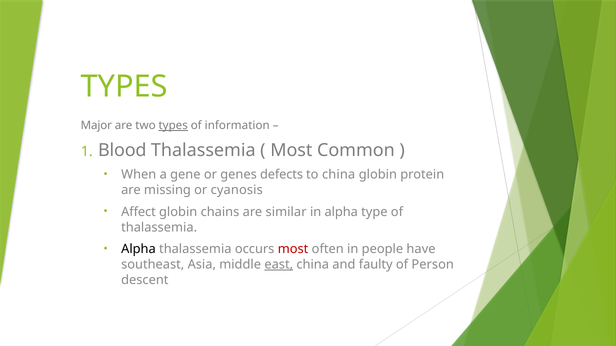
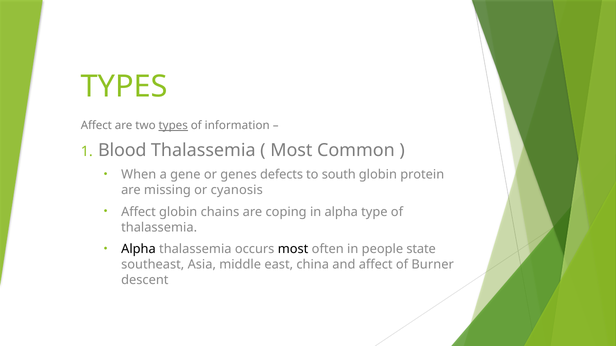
Major at (96, 126): Major -> Affect
to china: china -> south
similar: similar -> coping
most at (293, 249) colour: red -> black
have: have -> state
east underline: present -> none
and faulty: faulty -> affect
Person: Person -> Burner
